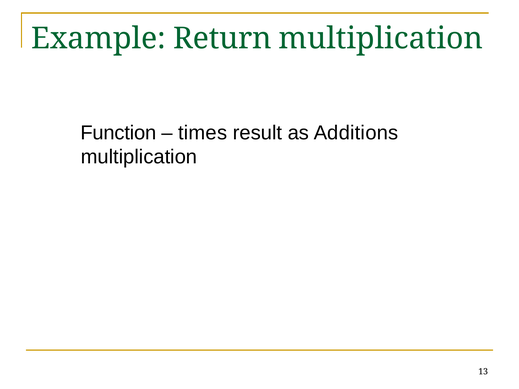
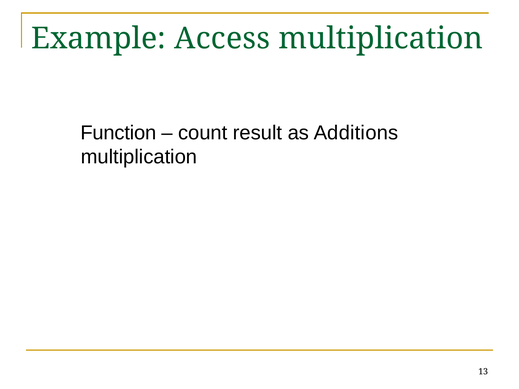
Return: Return -> Access
times: times -> count
